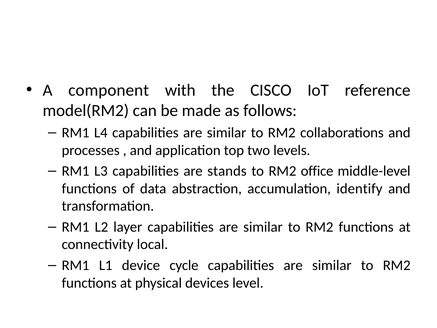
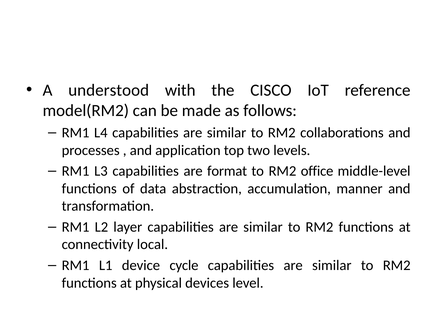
component: component -> understood
stands: stands -> format
identify: identify -> manner
